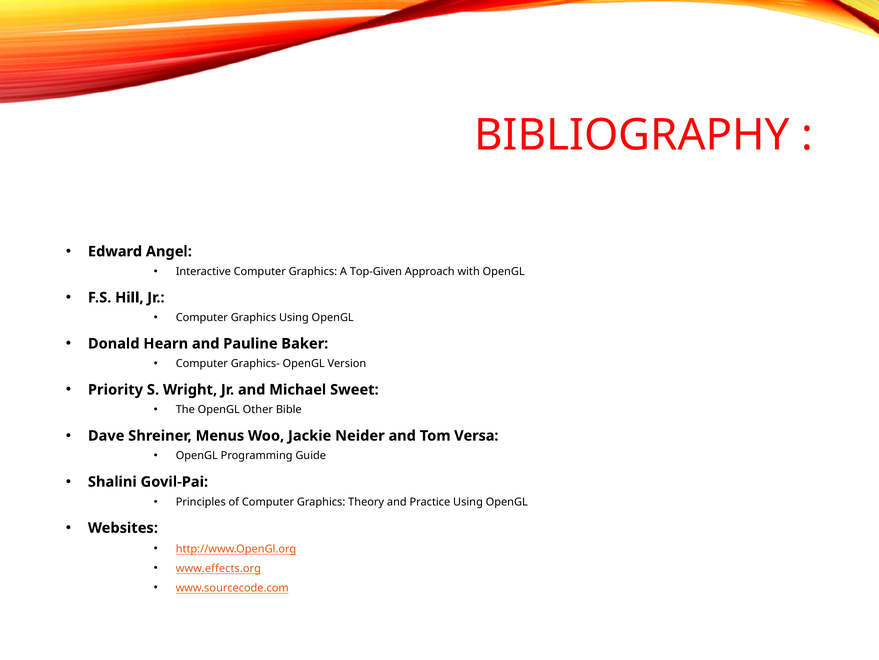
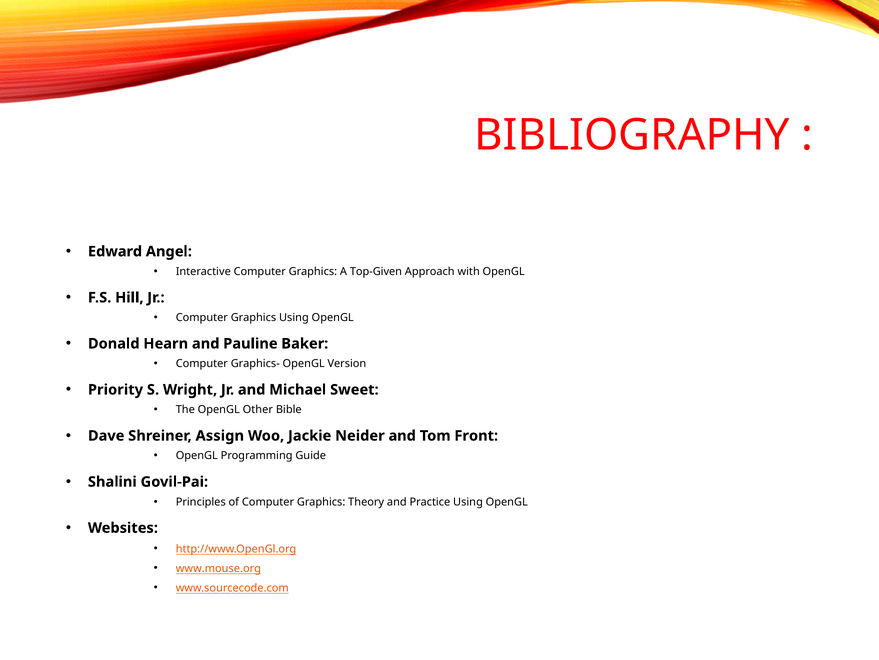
Menus: Menus -> Assign
Versa: Versa -> Front
www.effects.org: www.effects.org -> www.mouse.org
